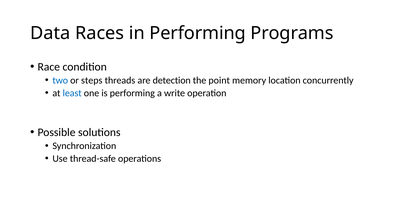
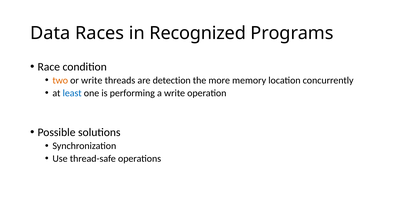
in Performing: Performing -> Recognized
two colour: blue -> orange
or steps: steps -> write
point: point -> more
